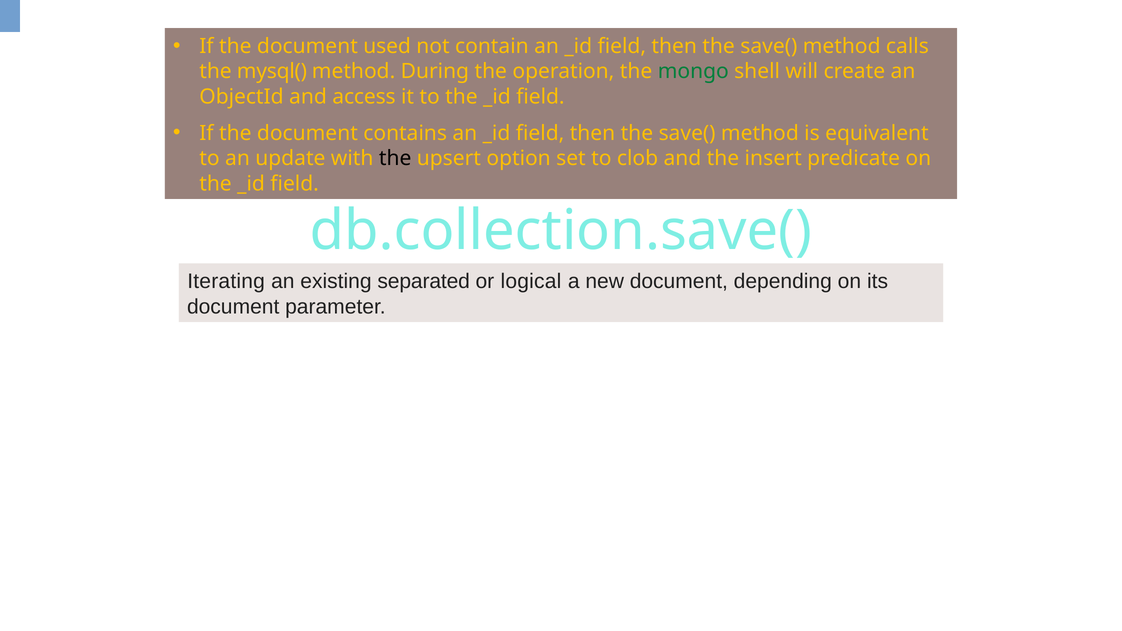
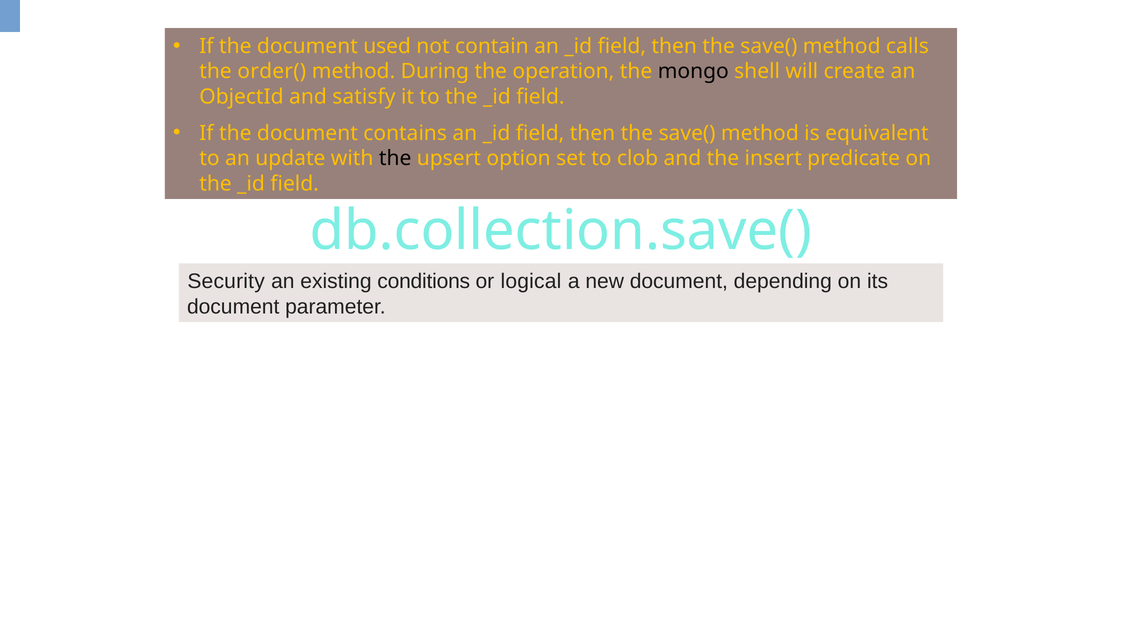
mysql(: mysql( -> order(
mongo colour: green -> black
access: access -> satisfy
Iterating: Iterating -> Security
separated: separated -> conditions
